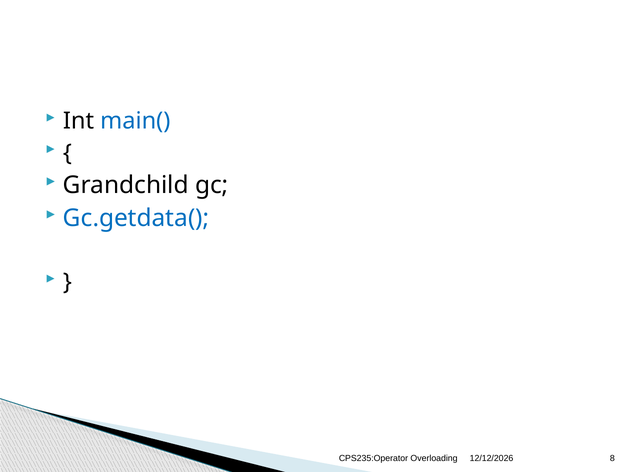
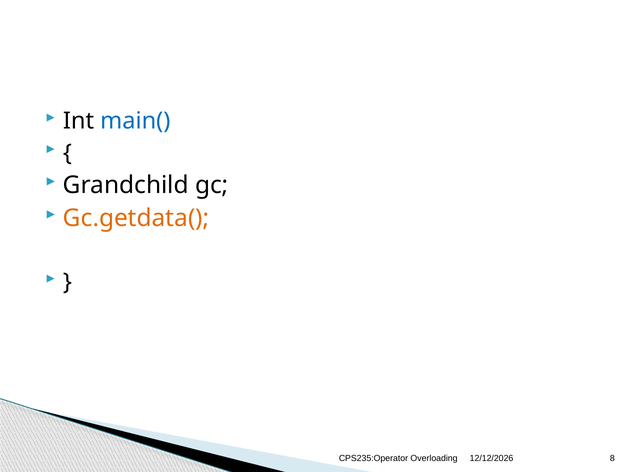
Gc.getdata( colour: blue -> orange
